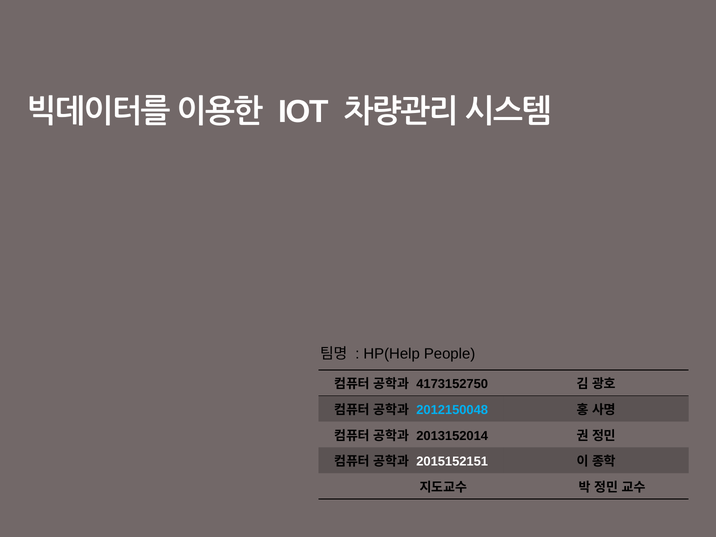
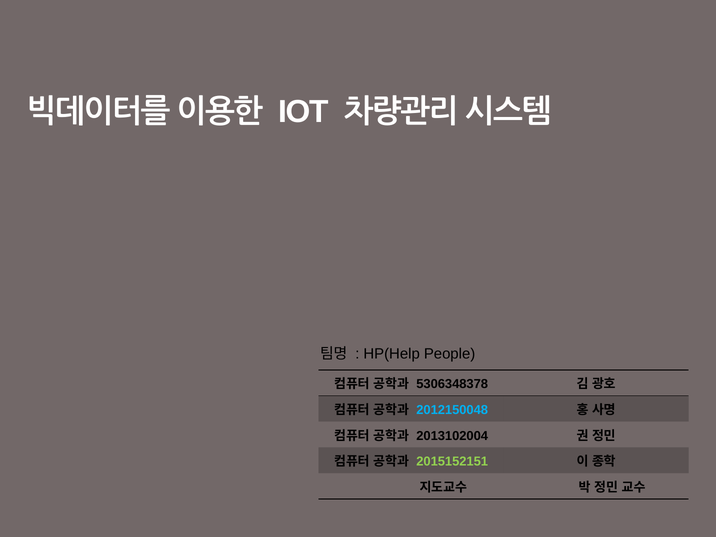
4173152750: 4173152750 -> 5306348378
2013152014: 2013152014 -> 2013102004
2015152151 colour: white -> light green
